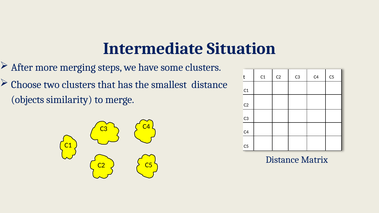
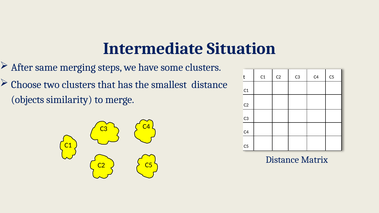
more: more -> same
